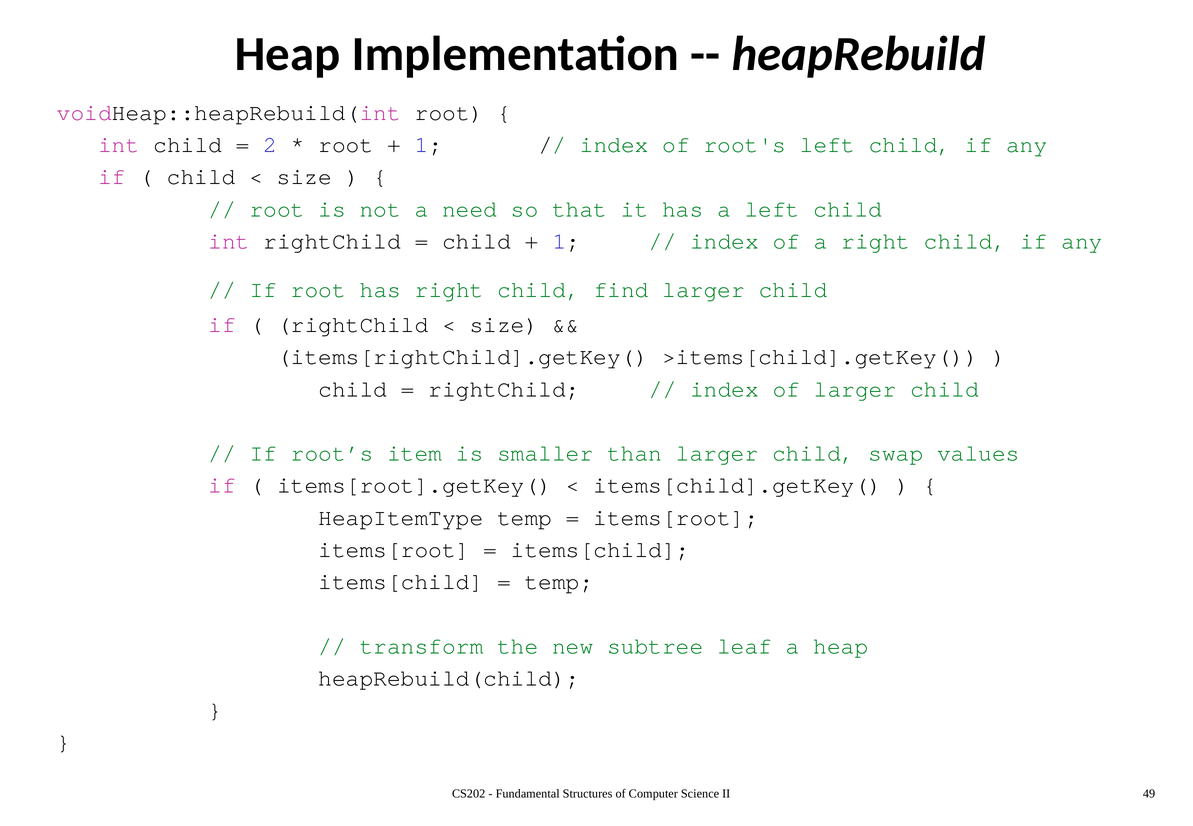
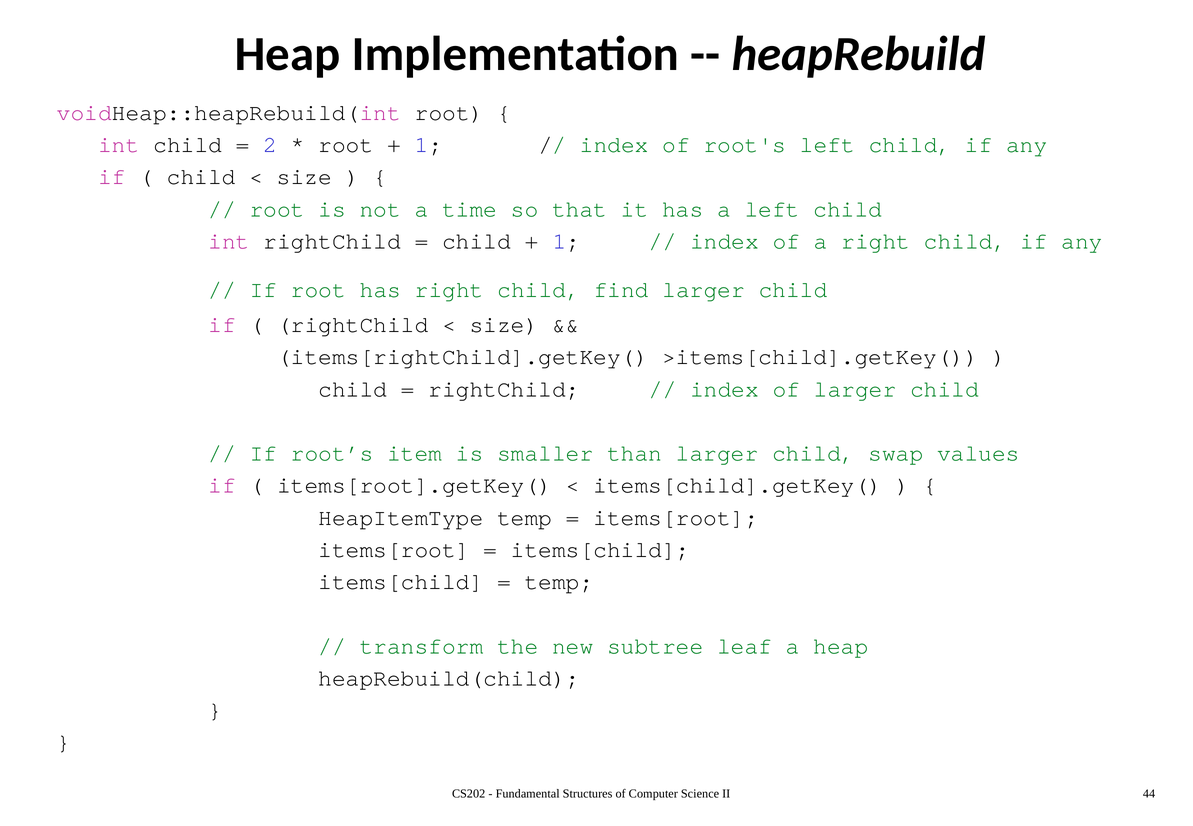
need: need -> time
49: 49 -> 44
